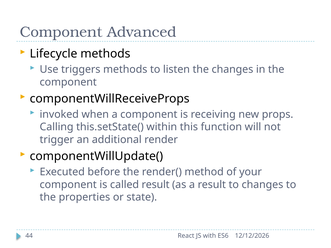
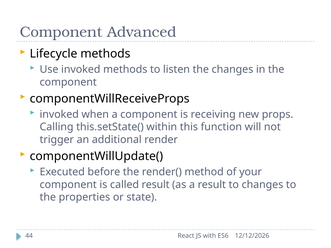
Use triggers: triggers -> invoked
